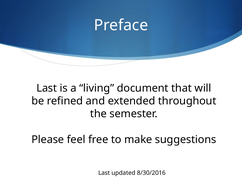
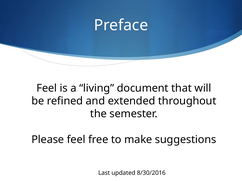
Last at (47, 88): Last -> Feel
